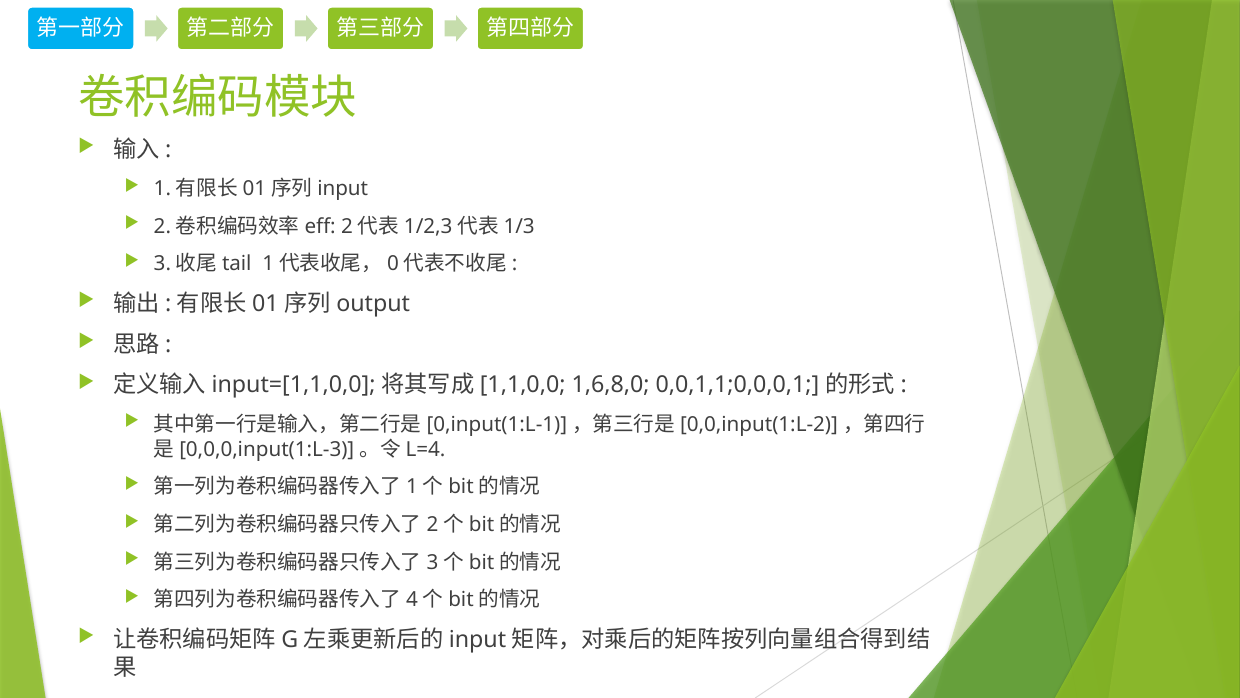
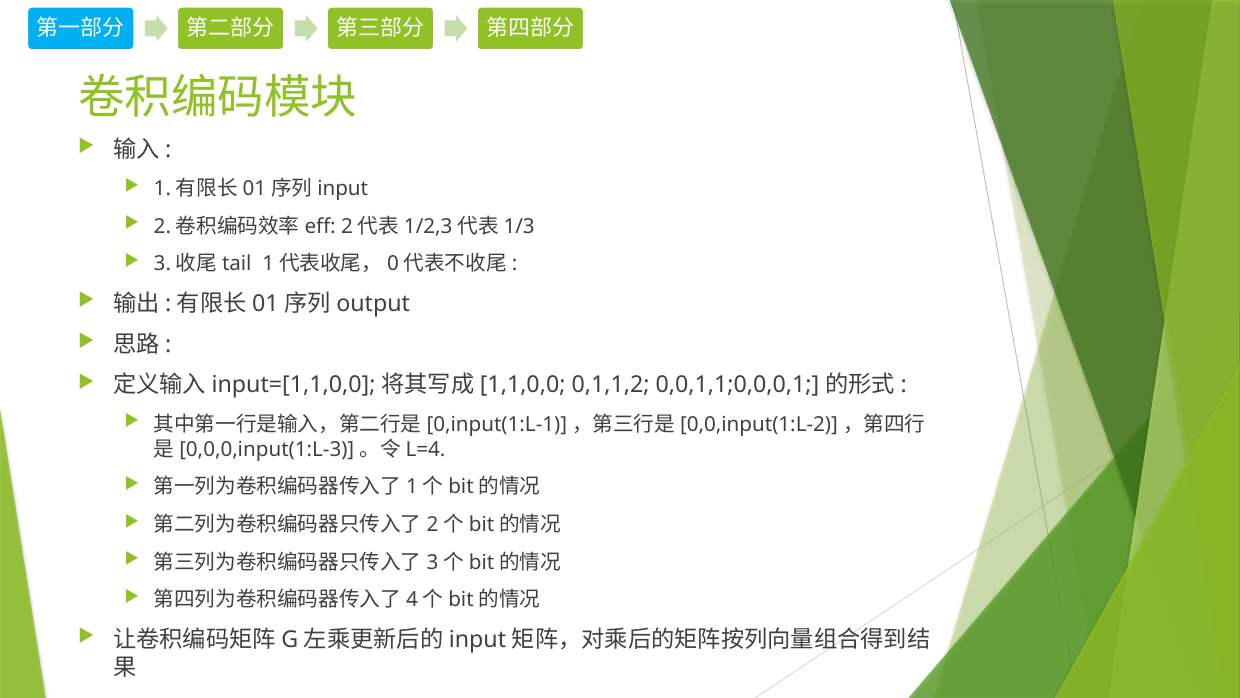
1,6,8,0: 1,6,8,0 -> 0,1,1,2
